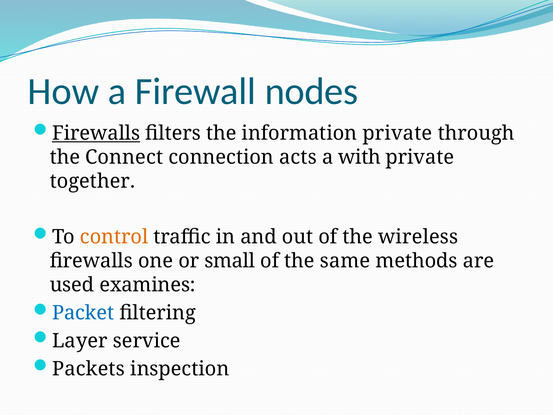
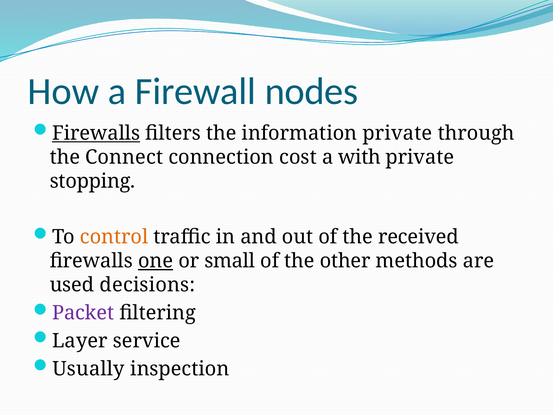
acts: acts -> cost
together: together -> stopping
wireless: wireless -> received
one underline: none -> present
same: same -> other
examines: examines -> decisions
Packet colour: blue -> purple
Packets: Packets -> Usually
